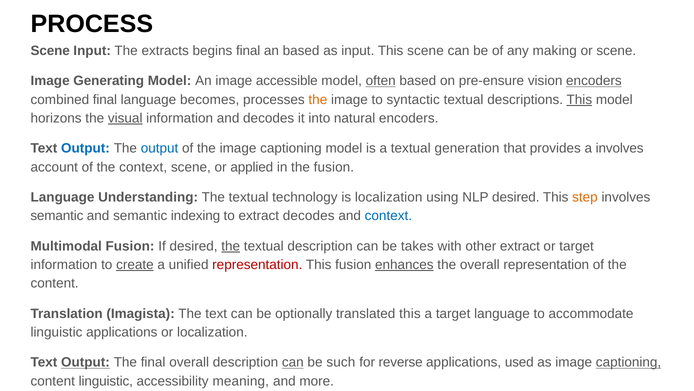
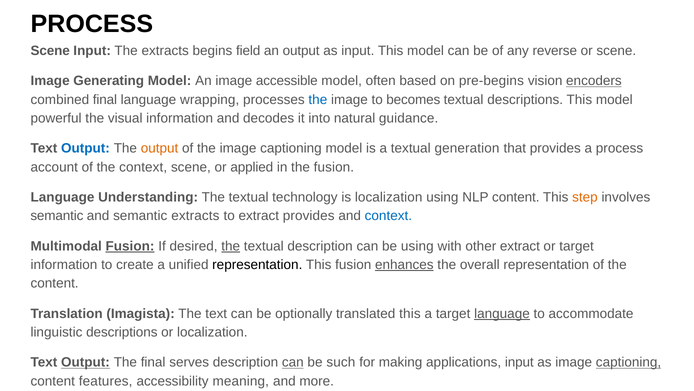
begins final: final -> field
an based: based -> output
input This scene: scene -> model
making: making -> reverse
often underline: present -> none
pre-ensure: pre-ensure -> pre-begins
becomes: becomes -> wrapping
the at (318, 99) colour: orange -> blue
syntactic: syntactic -> becomes
This at (579, 99) underline: present -> none
horizons: horizons -> powerful
visual underline: present -> none
natural encoders: encoders -> guidance
output at (160, 148) colour: blue -> orange
a involves: involves -> process
NLP desired: desired -> content
semantic indexing: indexing -> extracts
extract decodes: decodes -> provides
Fusion at (130, 246) underline: none -> present
be takes: takes -> using
create underline: present -> none
representation at (257, 264) colour: red -> black
language at (502, 313) underline: none -> present
linguistic applications: applications -> descriptions
final overall: overall -> serves
reverse: reverse -> making
applications used: used -> input
content linguistic: linguistic -> features
